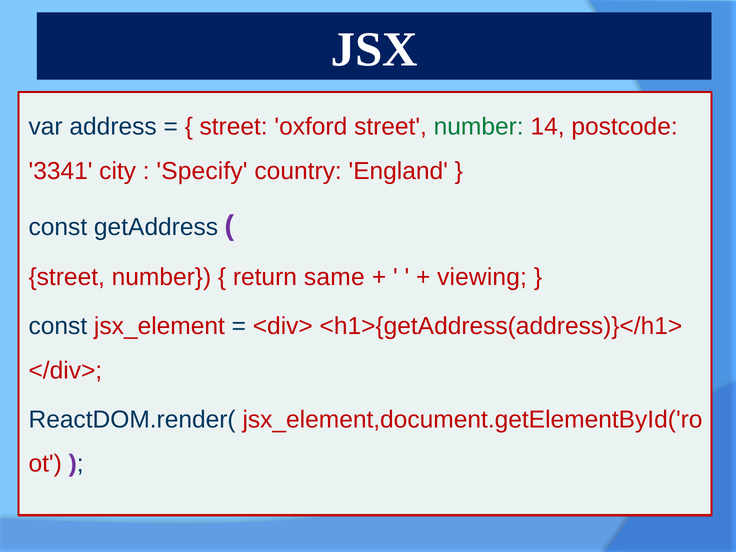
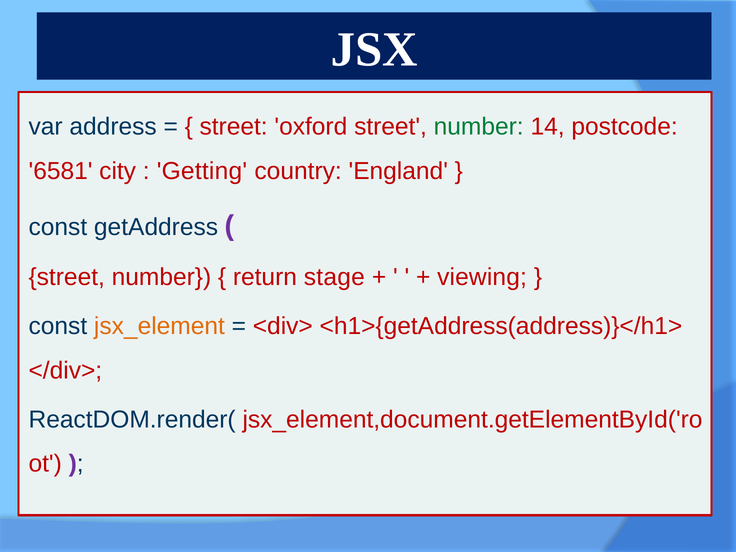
3341: 3341 -> 6581
Specify: Specify -> Getting
same: same -> stage
jsx_element colour: red -> orange
